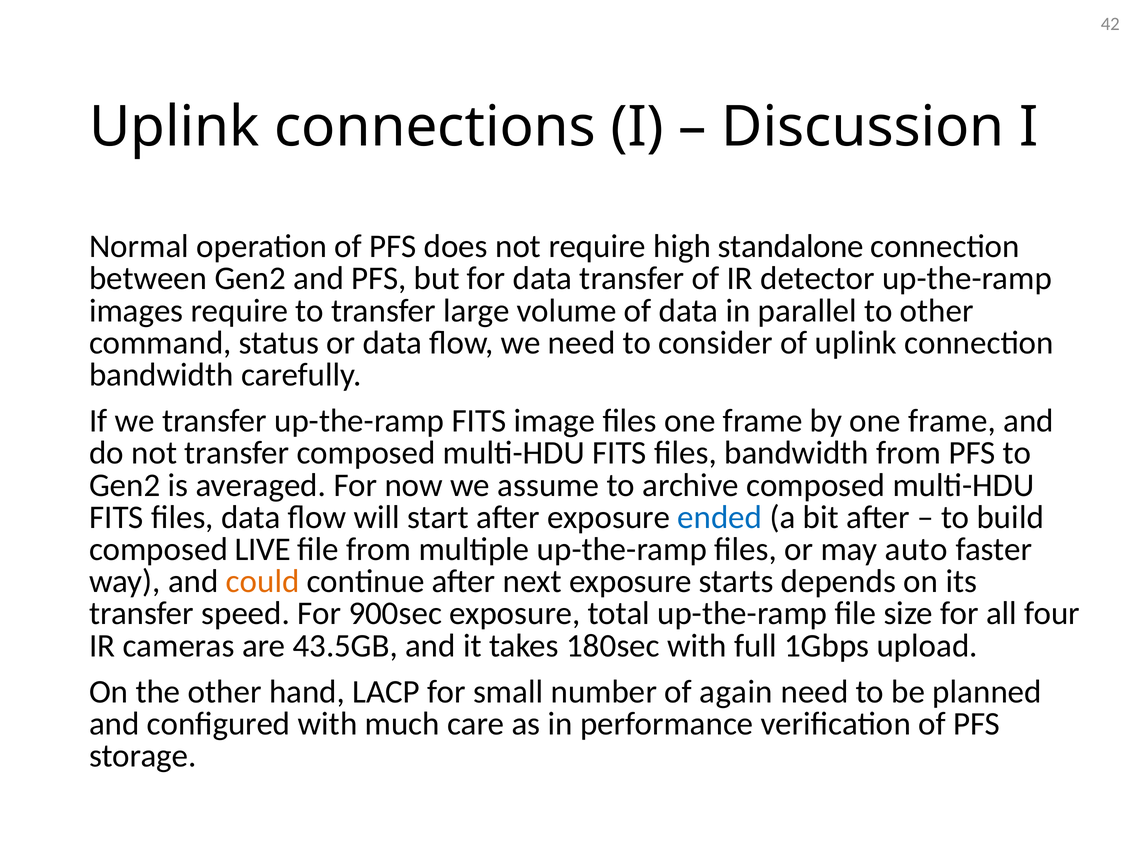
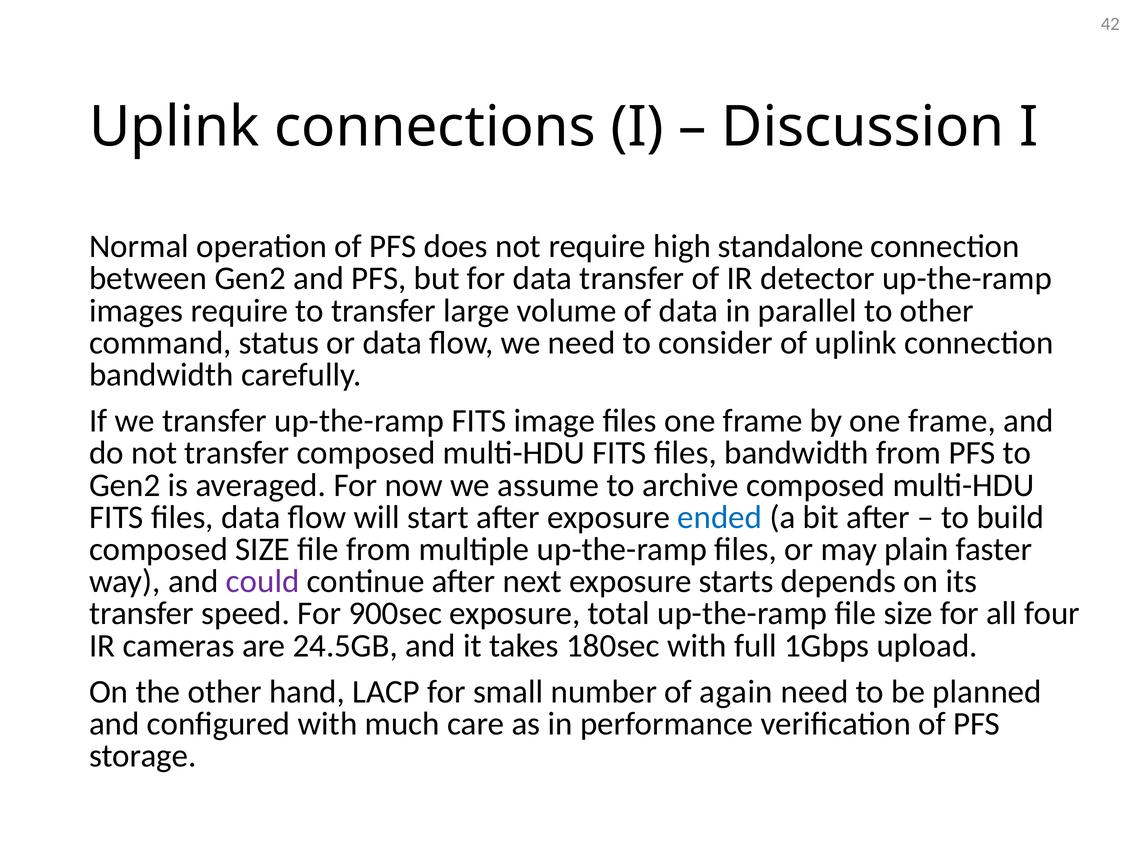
composed LIVE: LIVE -> SIZE
auto: auto -> plain
could colour: orange -> purple
43.5GB: 43.5GB -> 24.5GB
